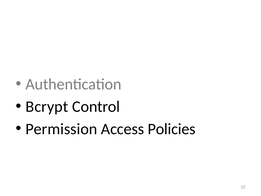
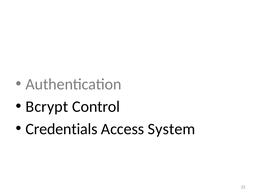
Permission: Permission -> Credentials
Policies: Policies -> System
